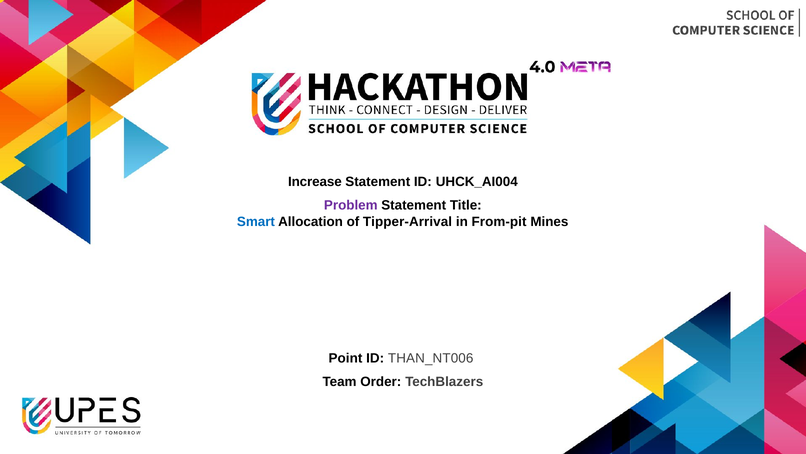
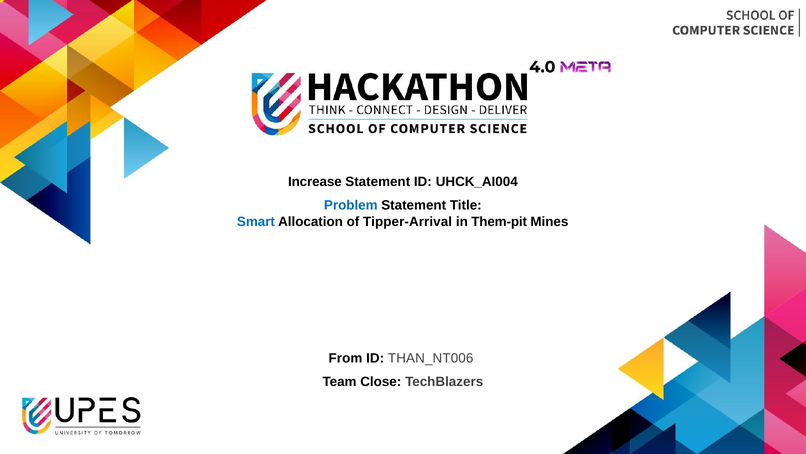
Problem colour: purple -> blue
From-pit: From-pit -> Them-pit
Point: Point -> From
Order: Order -> Close
